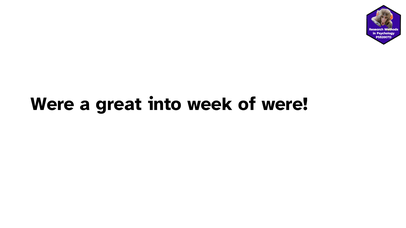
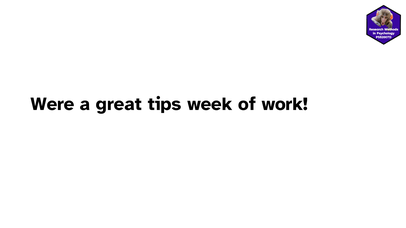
into: into -> tips
of were: were -> work
